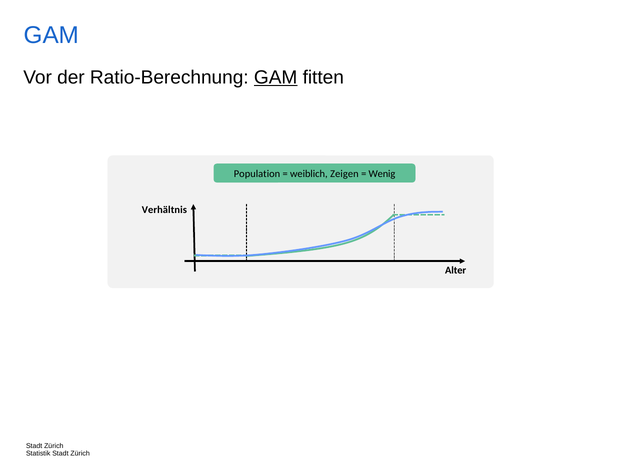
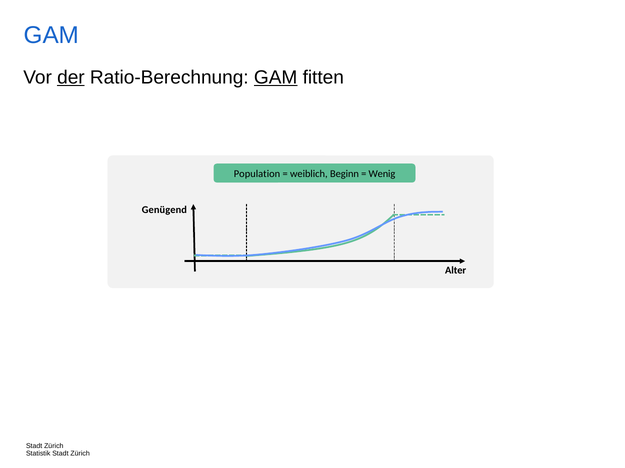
der underline: none -> present
Zeigen: Zeigen -> Beginn
Verhältnis: Verhältnis -> Genügend
